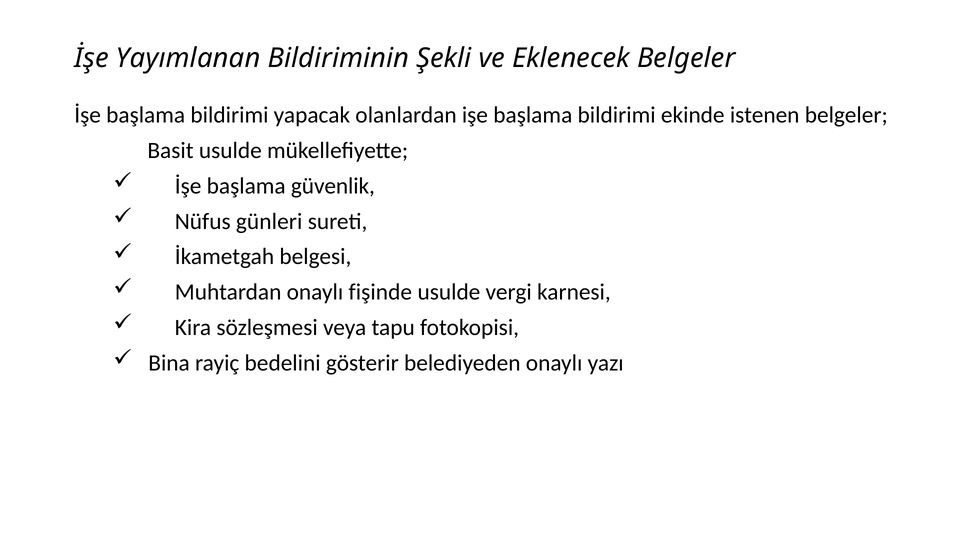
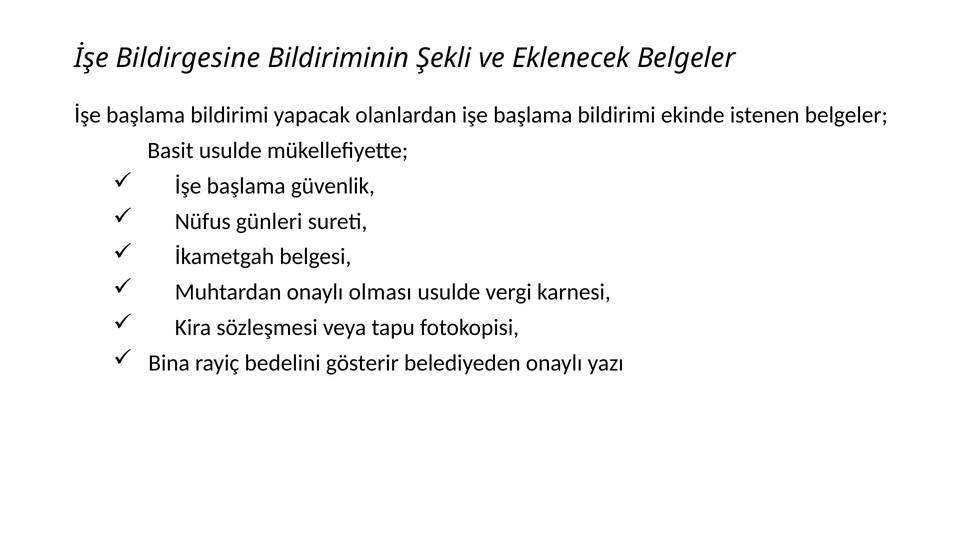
Yayımlanan: Yayımlanan -> Bildirgesine
fişinde: fişinde -> olması
